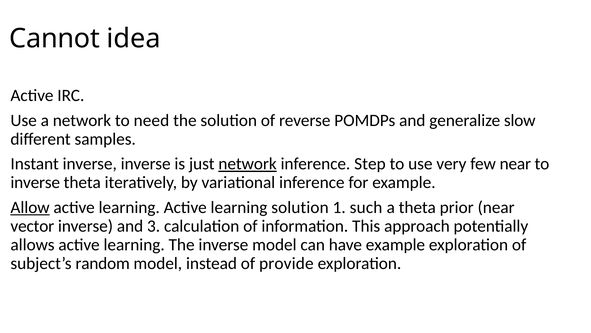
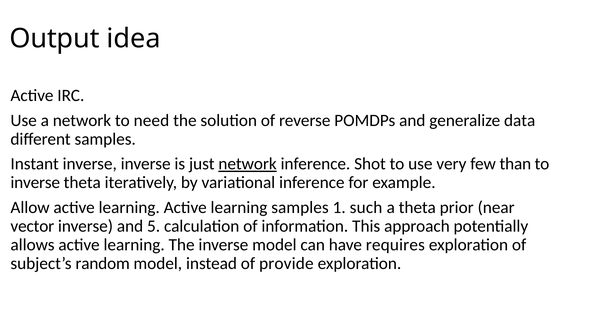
Cannot: Cannot -> Output
slow: slow -> data
Step: Step -> Shot
few near: near -> than
Allow underline: present -> none
learning solution: solution -> samples
3: 3 -> 5
have example: example -> requires
